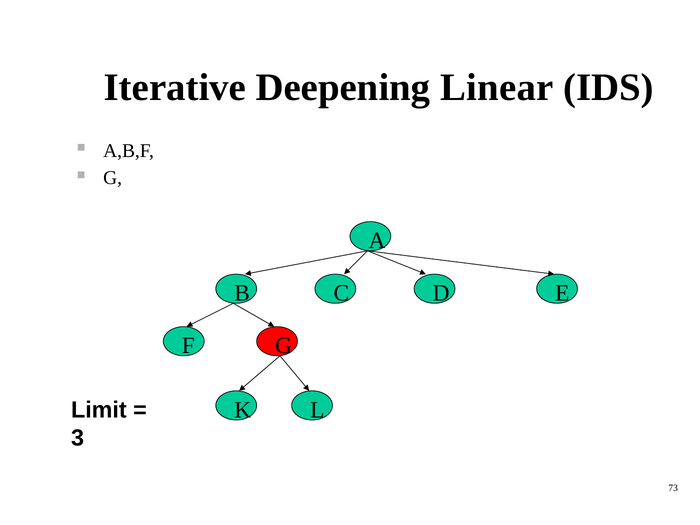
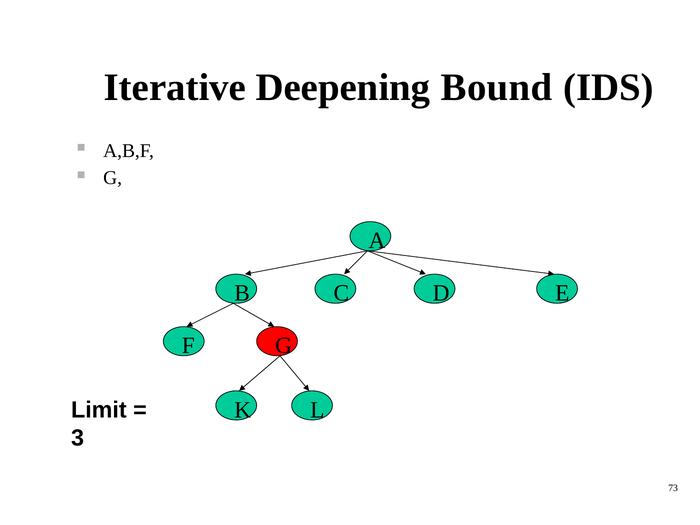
Linear: Linear -> Bound
